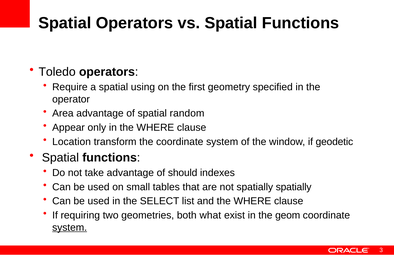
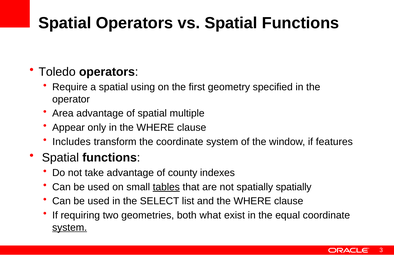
random: random -> multiple
Location: Location -> Includes
geodetic: geodetic -> features
should: should -> county
tables underline: none -> present
geom: geom -> equal
